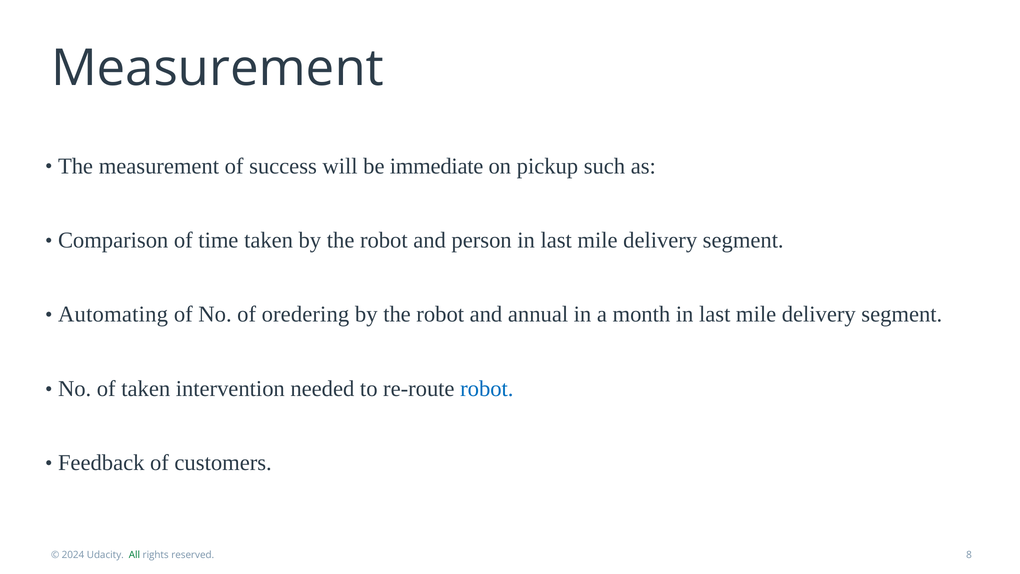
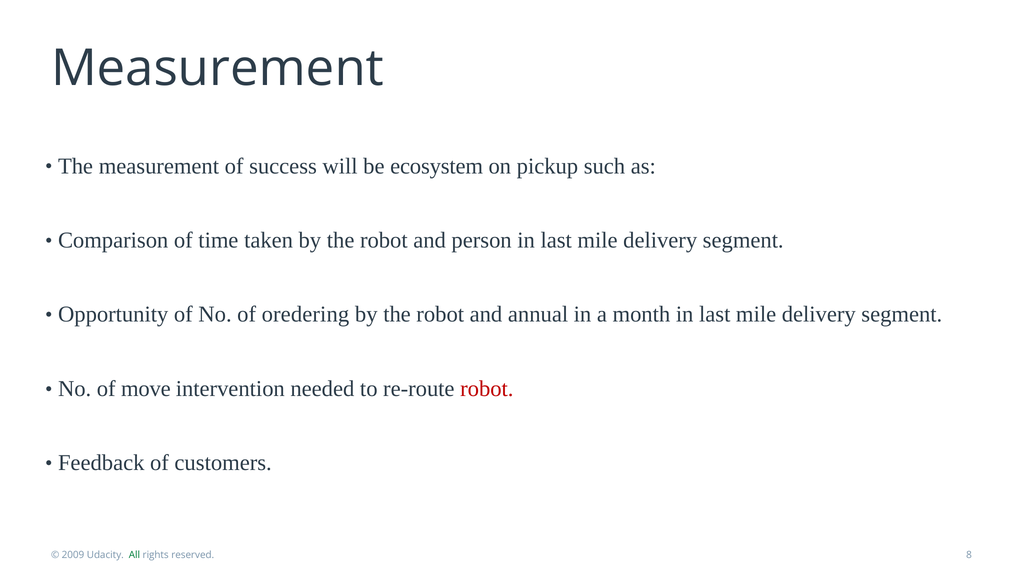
immediate: immediate -> ecosystem
Automating: Automating -> Opportunity
of taken: taken -> move
robot at (487, 389) colour: blue -> red
2024: 2024 -> 2009
